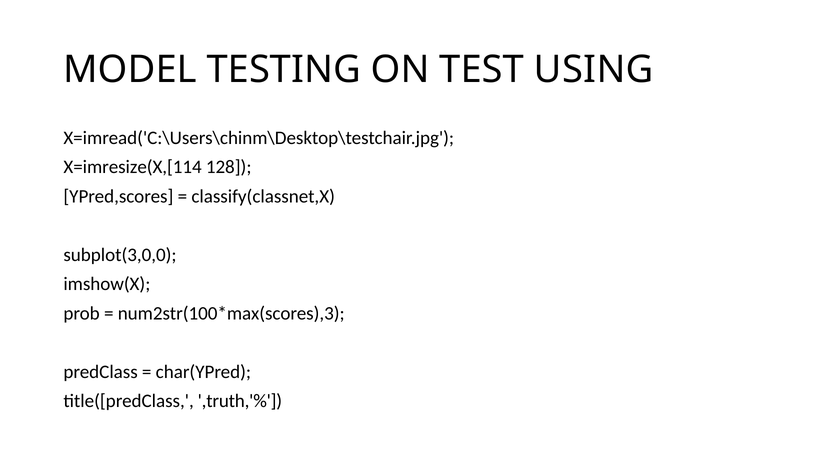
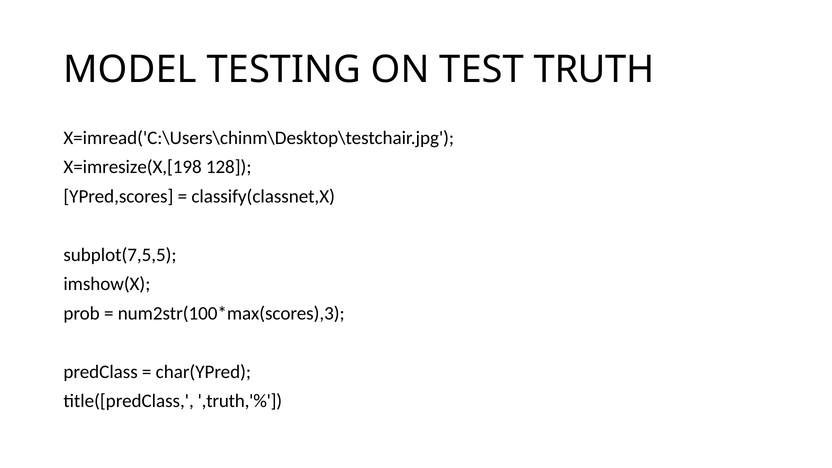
USING: USING -> TRUTH
X=imresize(X,[114: X=imresize(X,[114 -> X=imresize(X,[198
subplot(3,0,0: subplot(3,0,0 -> subplot(7,5,5
